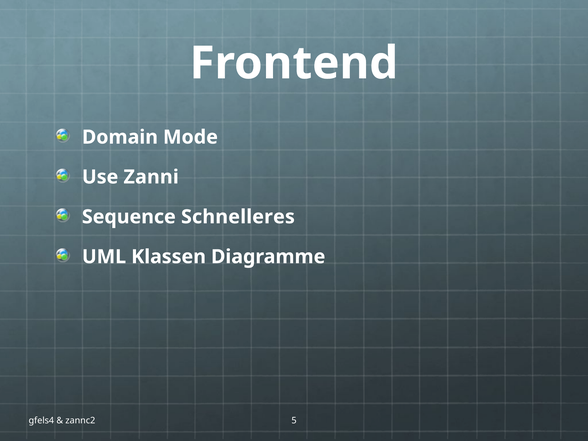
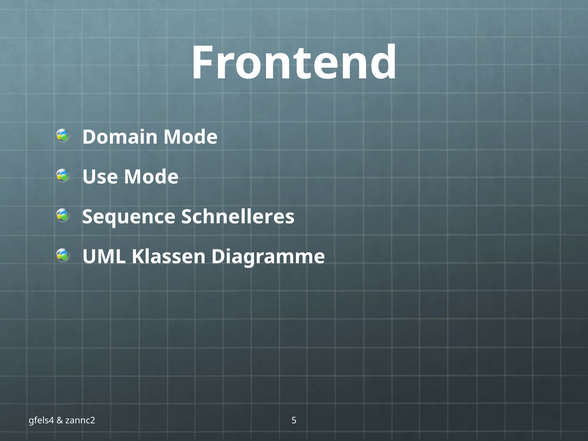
Use Zanni: Zanni -> Mode
